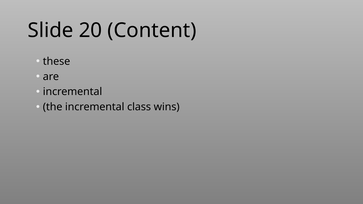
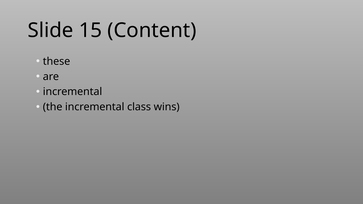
20: 20 -> 15
